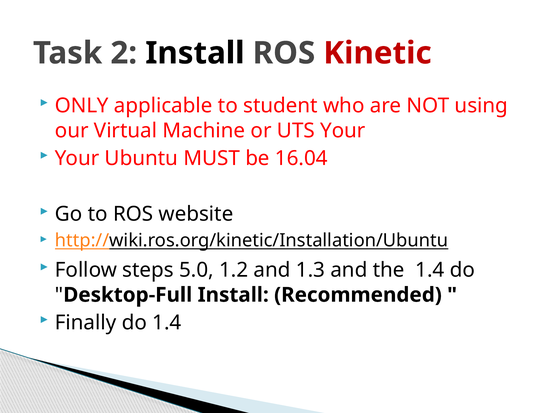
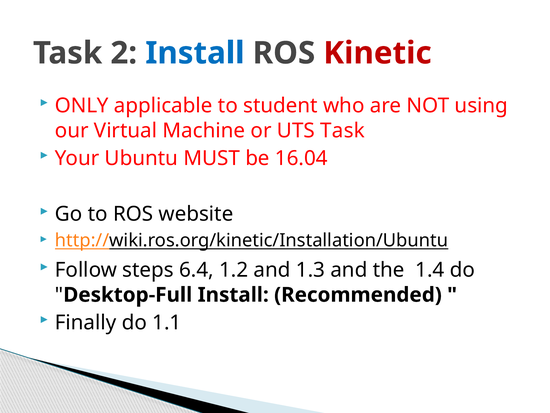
Install at (195, 53) colour: black -> blue
UTS Your: Your -> Task
5.0: 5.0 -> 6.4
do 1.4: 1.4 -> 1.1
